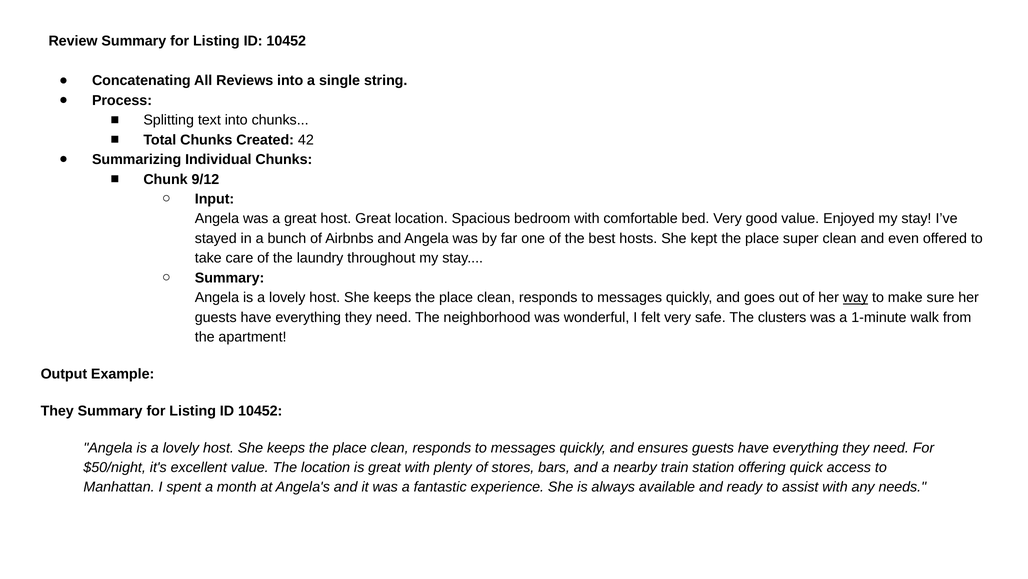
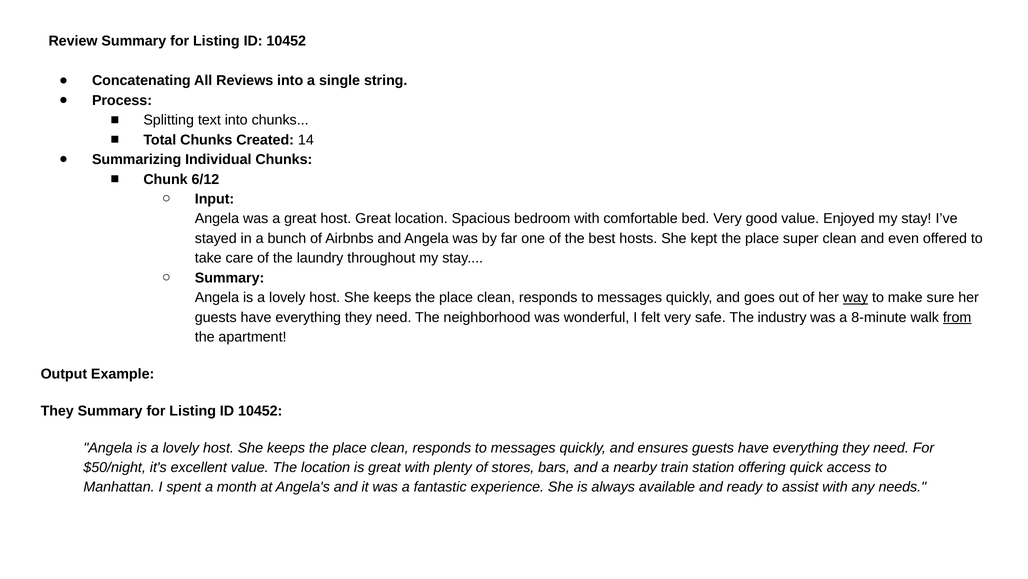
42: 42 -> 14
9/12: 9/12 -> 6/12
clusters: clusters -> industry
1-minute: 1-minute -> 8-minute
from underline: none -> present
